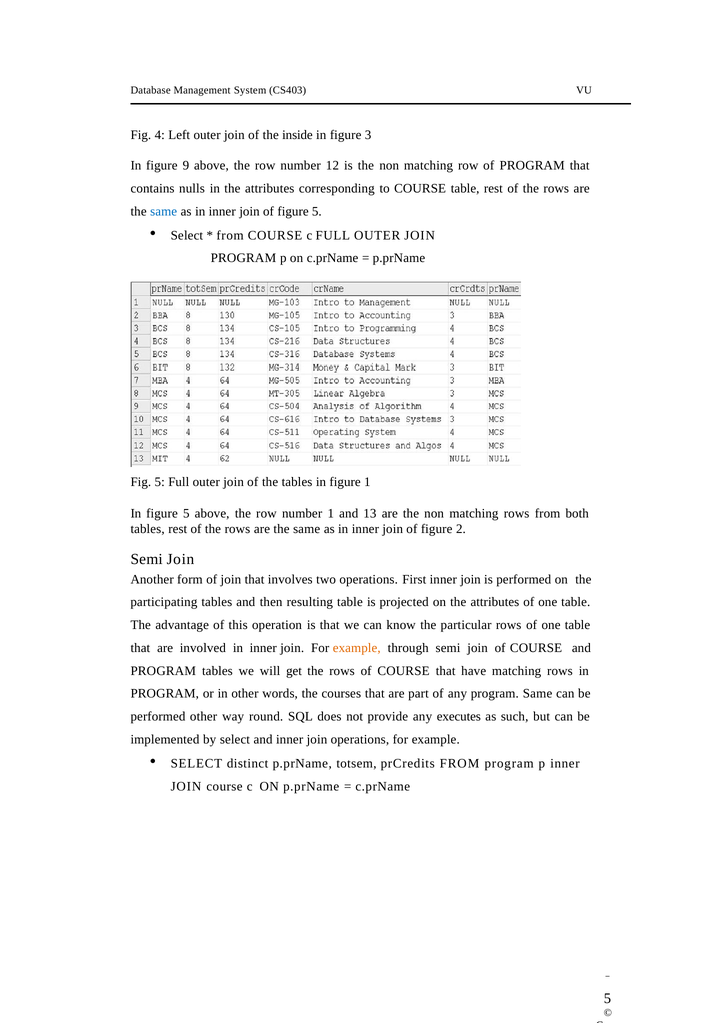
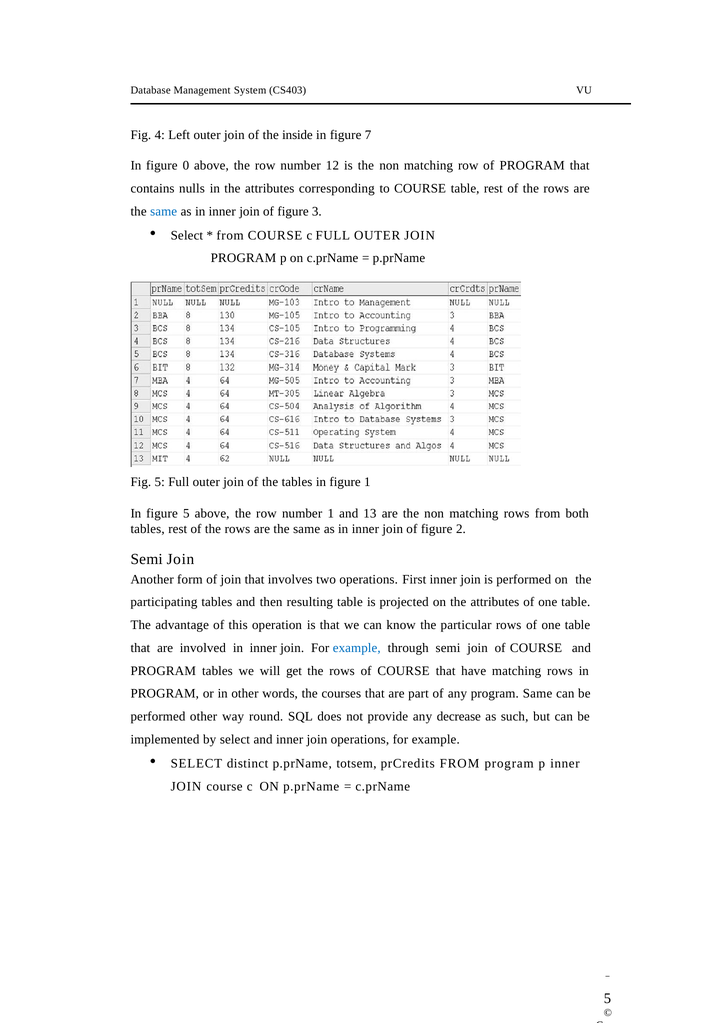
3: 3 -> 7
9: 9 -> 0
of figure 5: 5 -> 3
example at (357, 648) colour: orange -> blue
executes: executes -> decrease
